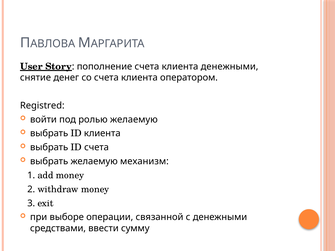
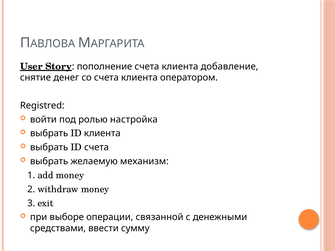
клиента денежными: денежными -> добавление
ролью желаемую: желаемую -> настройка
